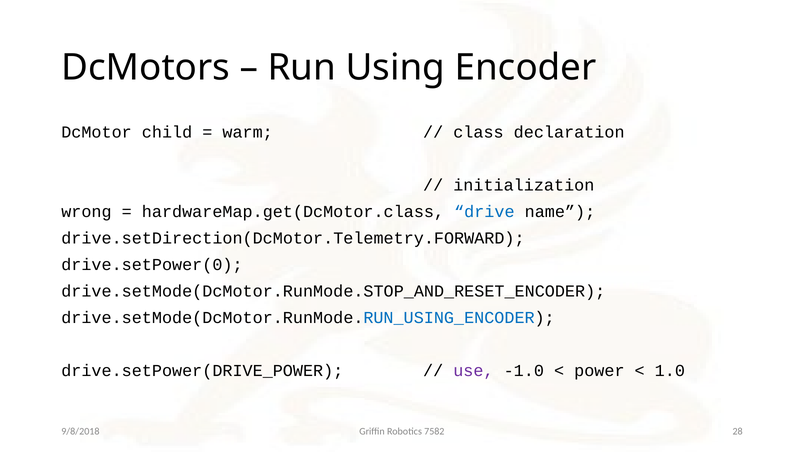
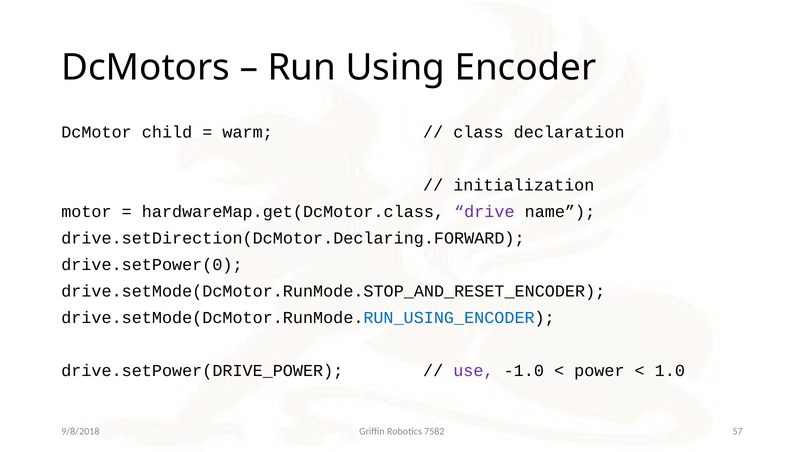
wrong: wrong -> motor
drive colour: blue -> purple
drive.setDirection(DcMotor.Telemetry.FORWARD: drive.setDirection(DcMotor.Telemetry.FORWARD -> drive.setDirection(DcMotor.Declaring.FORWARD
28: 28 -> 57
